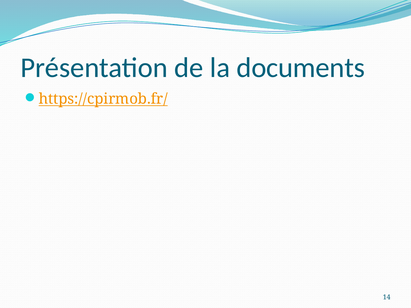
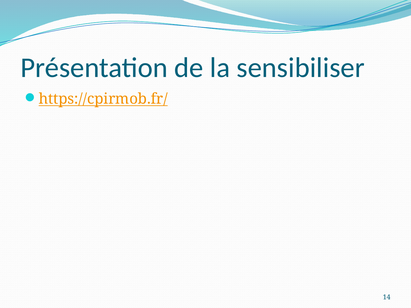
documents: documents -> sensibiliser
